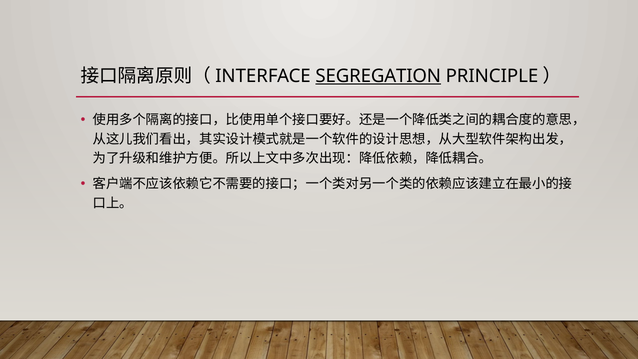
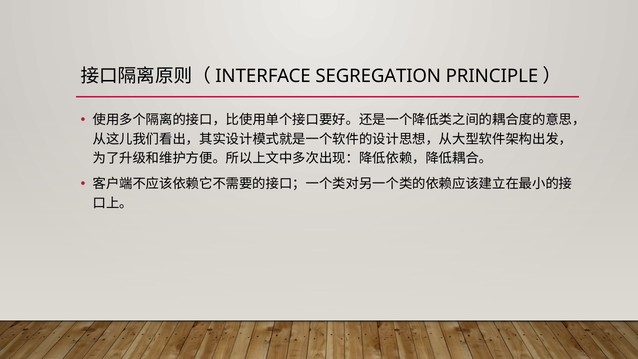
SEGREGATION underline: present -> none
